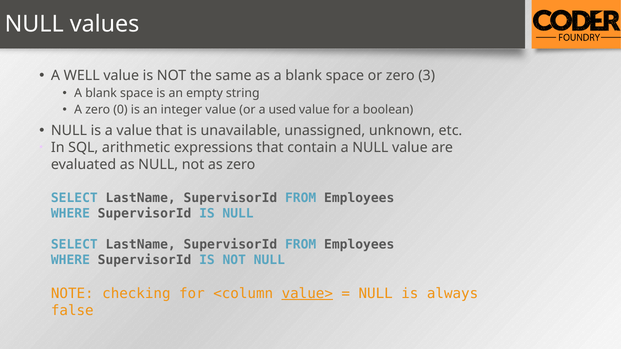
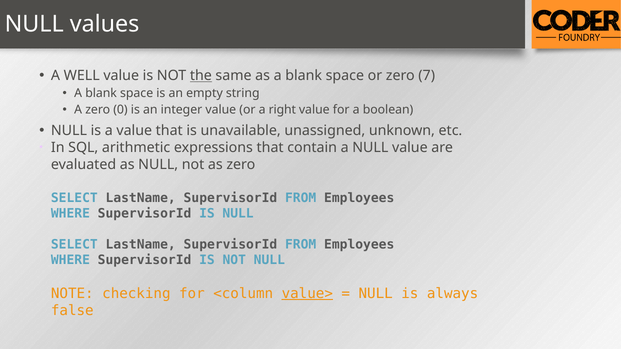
the underline: none -> present
3: 3 -> 7
used: used -> right
